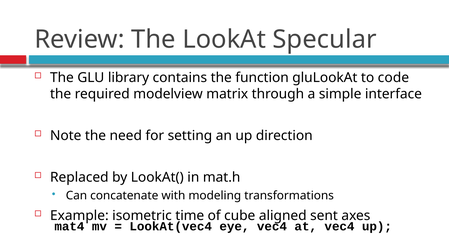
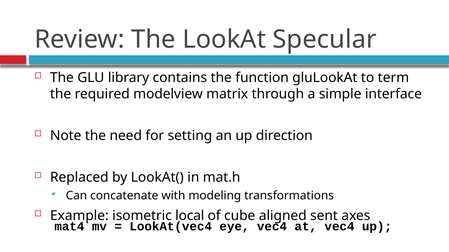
code: code -> term
time: time -> local
